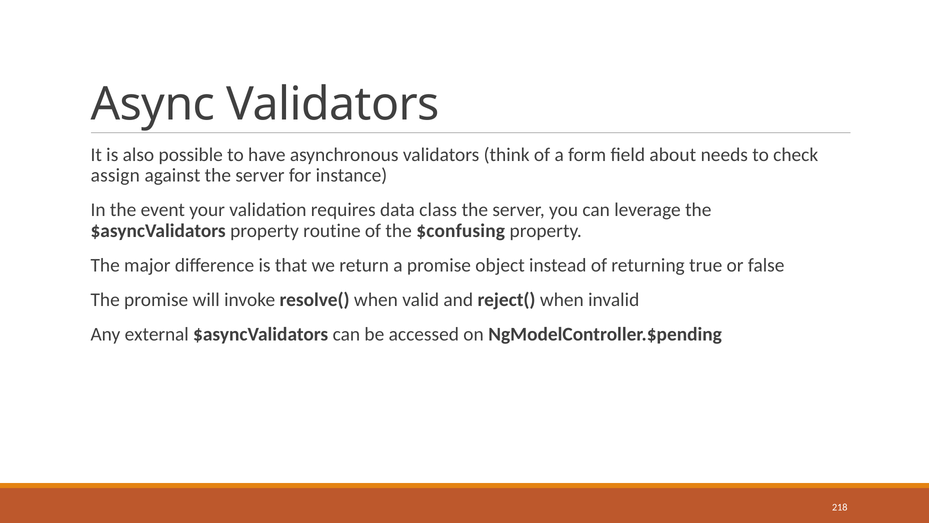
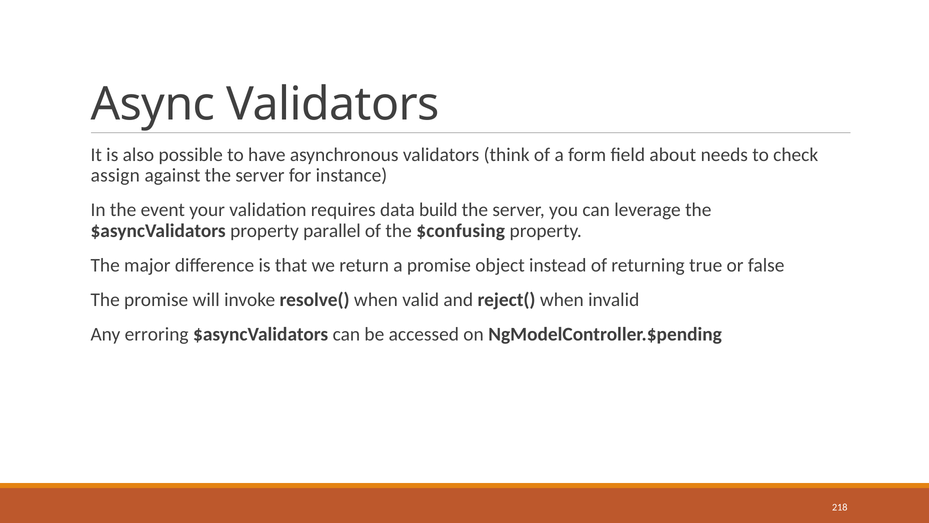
class: class -> build
routine: routine -> parallel
external: external -> erroring
